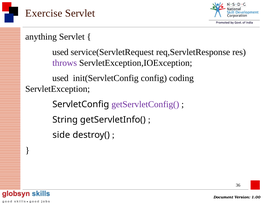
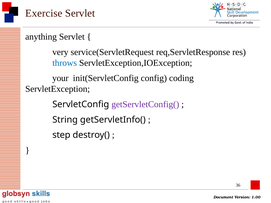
used at (60, 52): used -> very
throws colour: purple -> blue
used at (60, 78): used -> your
side: side -> step
